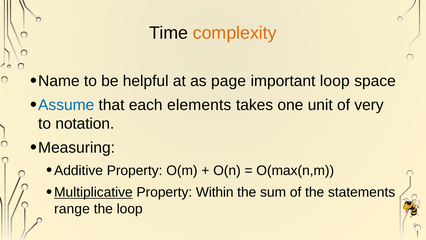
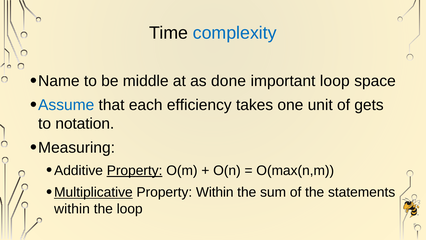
complexity colour: orange -> blue
helpful: helpful -> middle
page: page -> done
elements: elements -> efficiency
very: very -> gets
Property at (135, 170) underline: none -> present
range at (72, 209): range -> within
